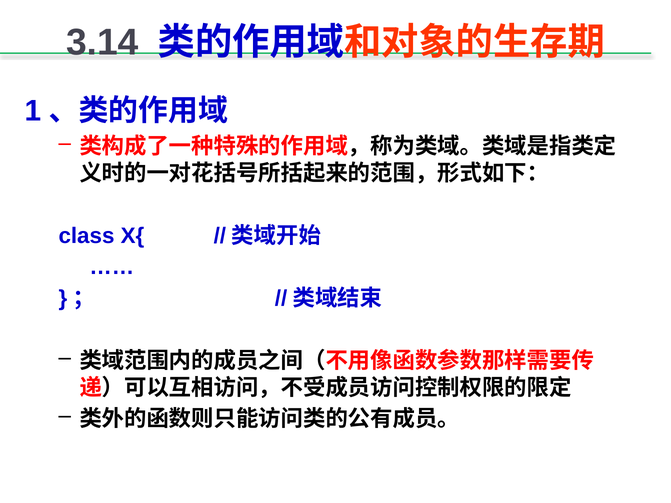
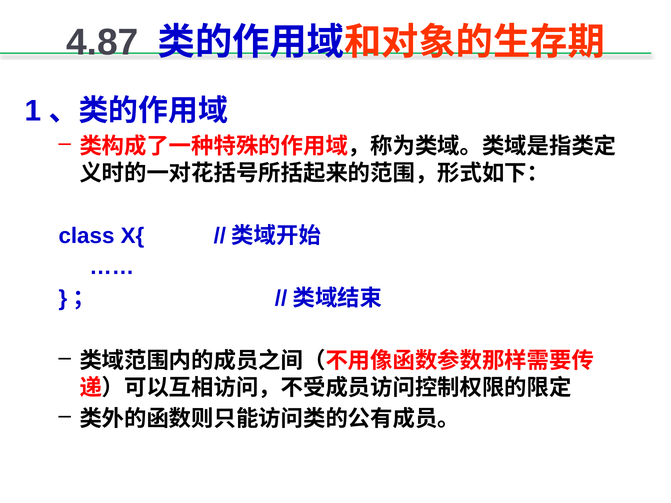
3.14: 3.14 -> 4.87
